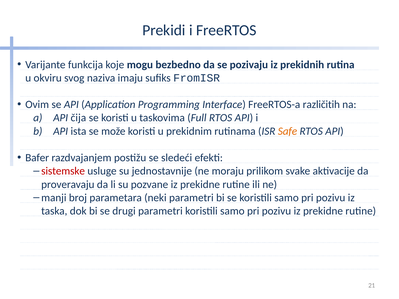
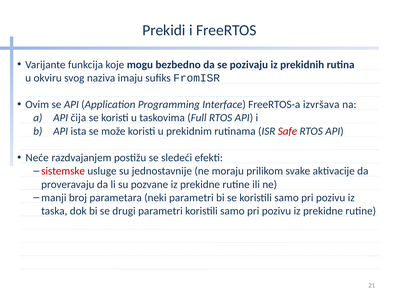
različitih: različitih -> izvršava
Safe colour: orange -> red
Bafer: Bafer -> Neće
